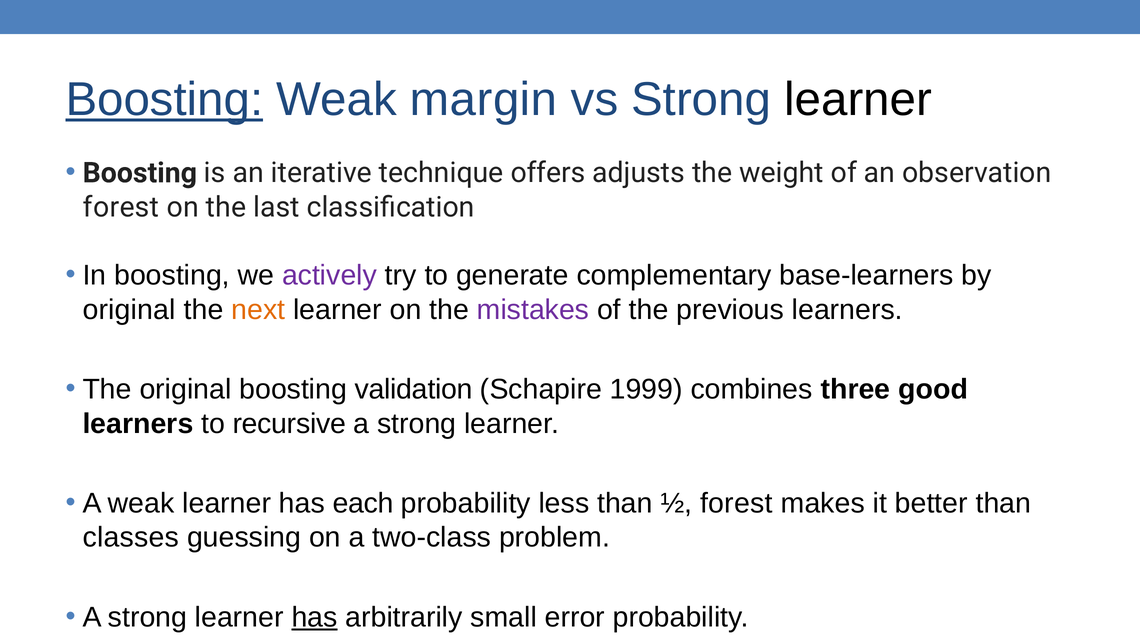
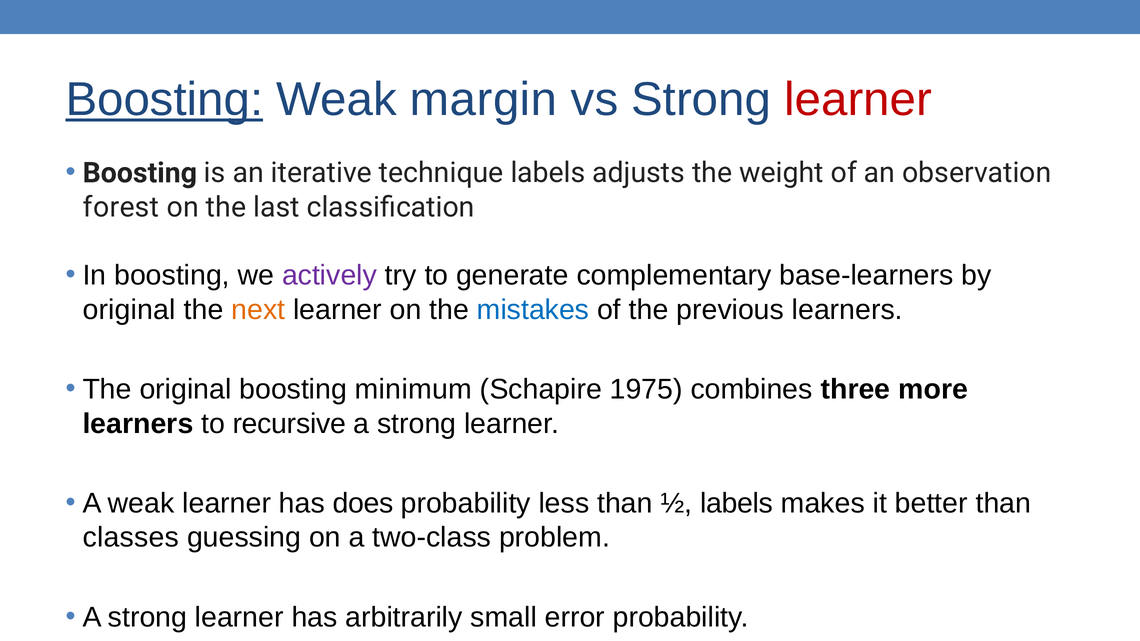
learner at (858, 99) colour: black -> red
technique offers: offers -> labels
mistakes colour: purple -> blue
validation: validation -> minimum
1999: 1999 -> 1975
good: good -> more
each: each -> does
½ forest: forest -> labels
has at (314, 618) underline: present -> none
